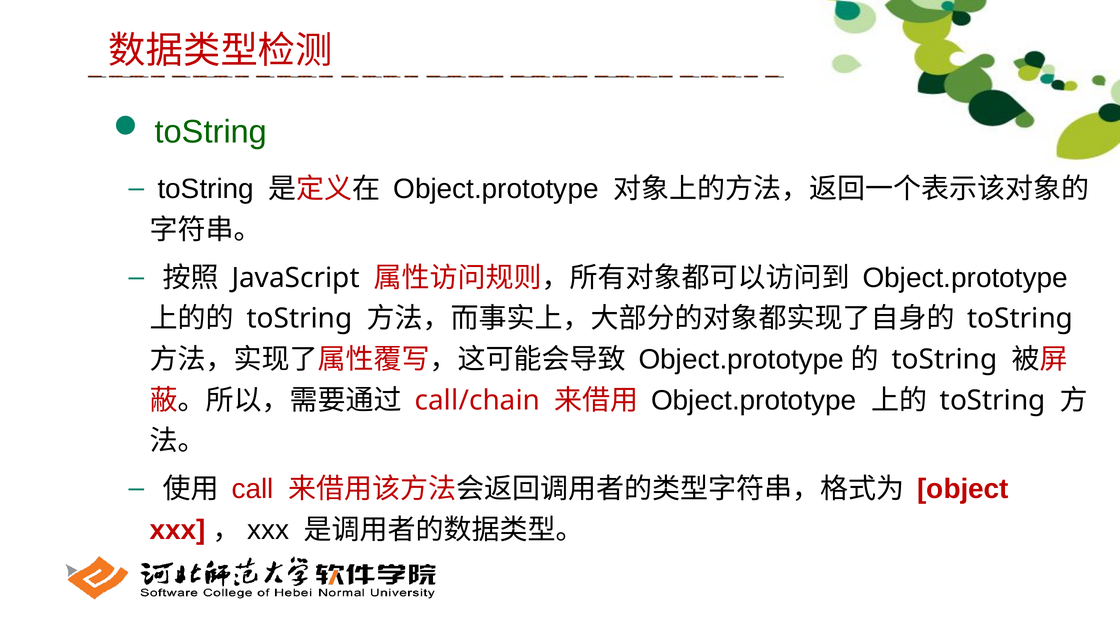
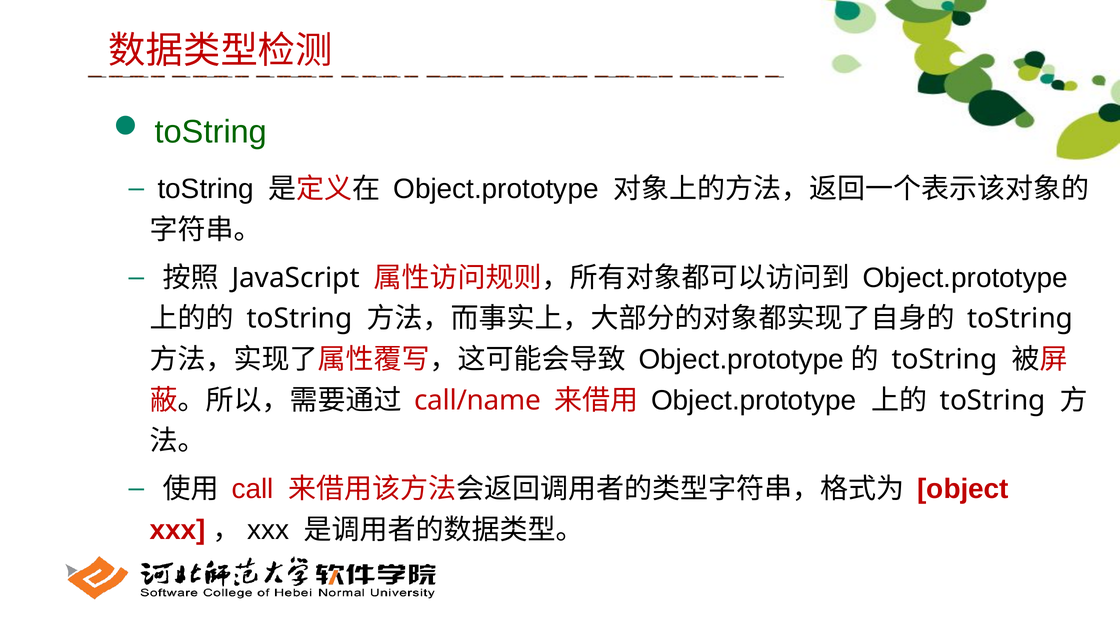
call/chain: call/chain -> call/name
